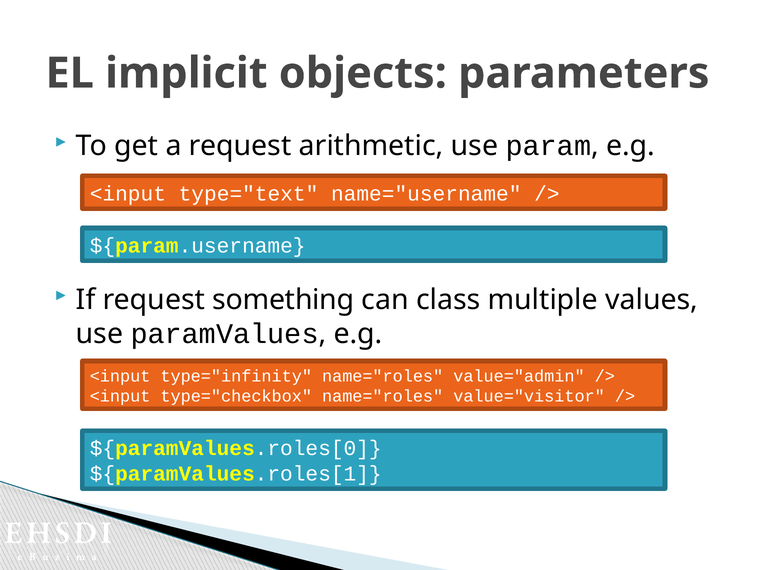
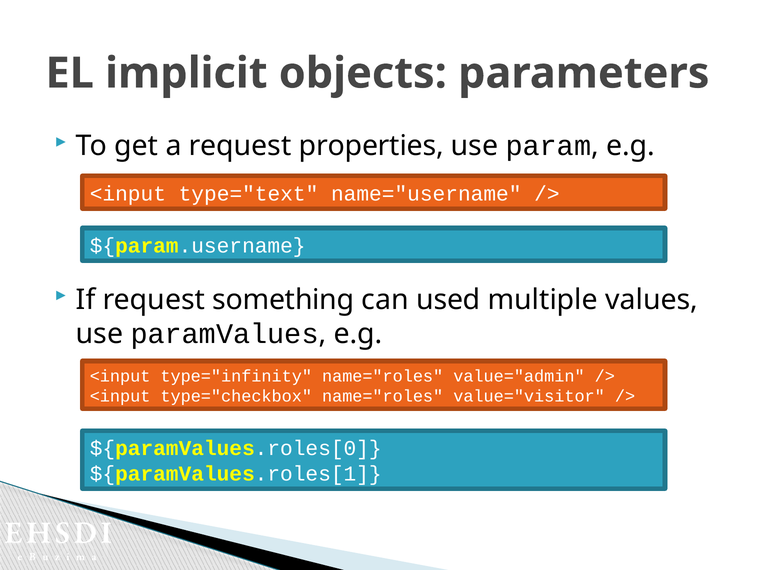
arithmetic: arithmetic -> properties
class: class -> used
